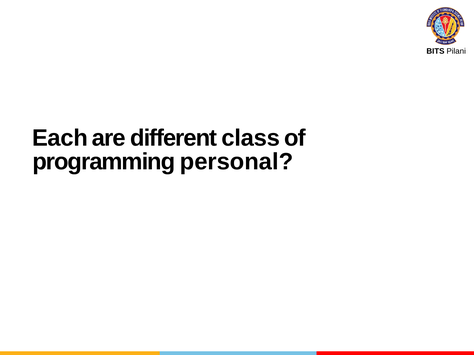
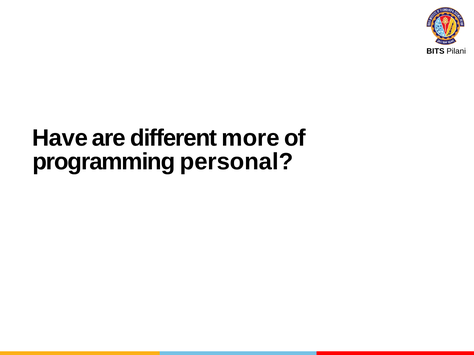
Each: Each -> Have
class: class -> more
